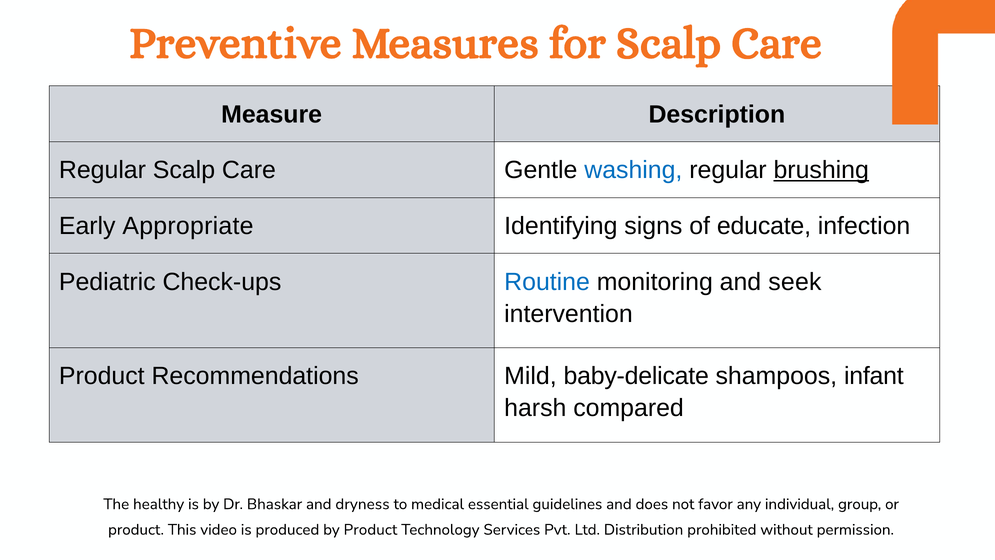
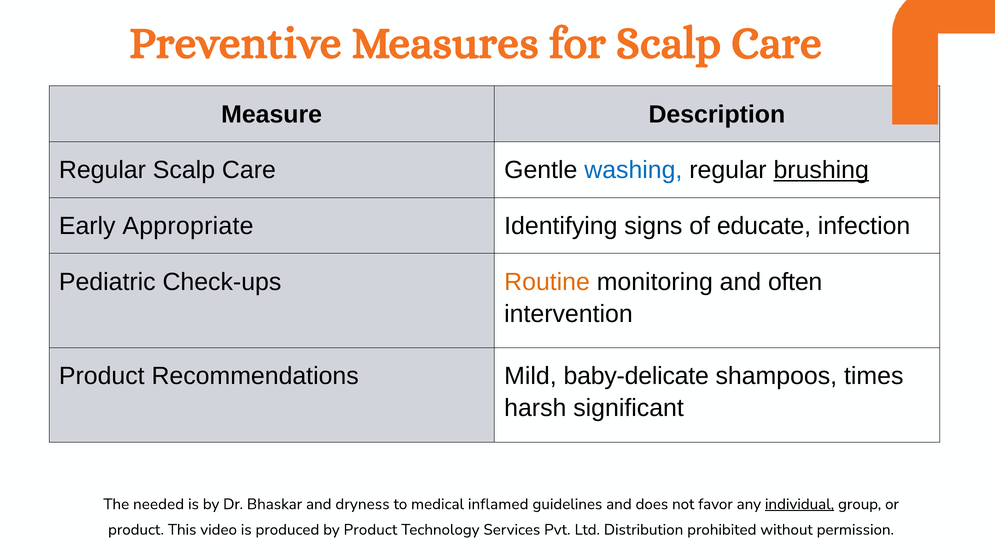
Routine colour: blue -> orange
seek: seek -> often
infant: infant -> times
compared: compared -> significant
healthy: healthy -> needed
essential: essential -> inflamed
individual underline: none -> present
